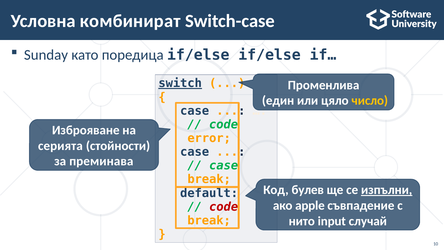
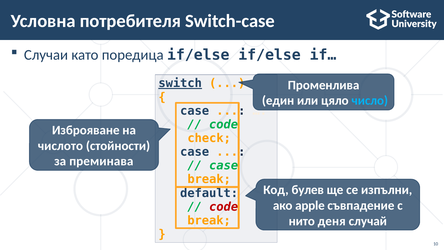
комбинират: комбинират -> потребителя
Sunday: Sunday -> Случаи
число colour: yellow -> light blue
error: error -> check
серията: серията -> числото
изпълни underline: present -> none
input: input -> деня
